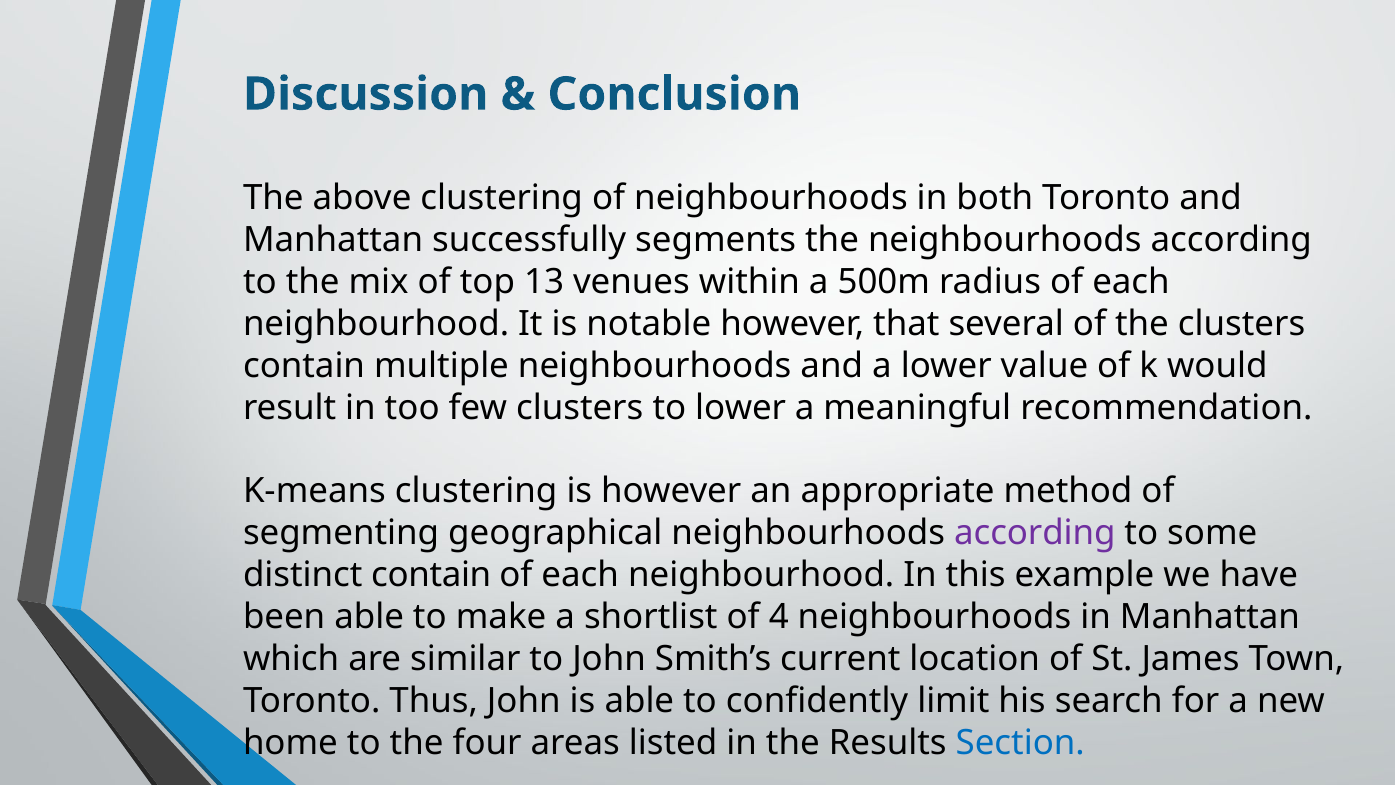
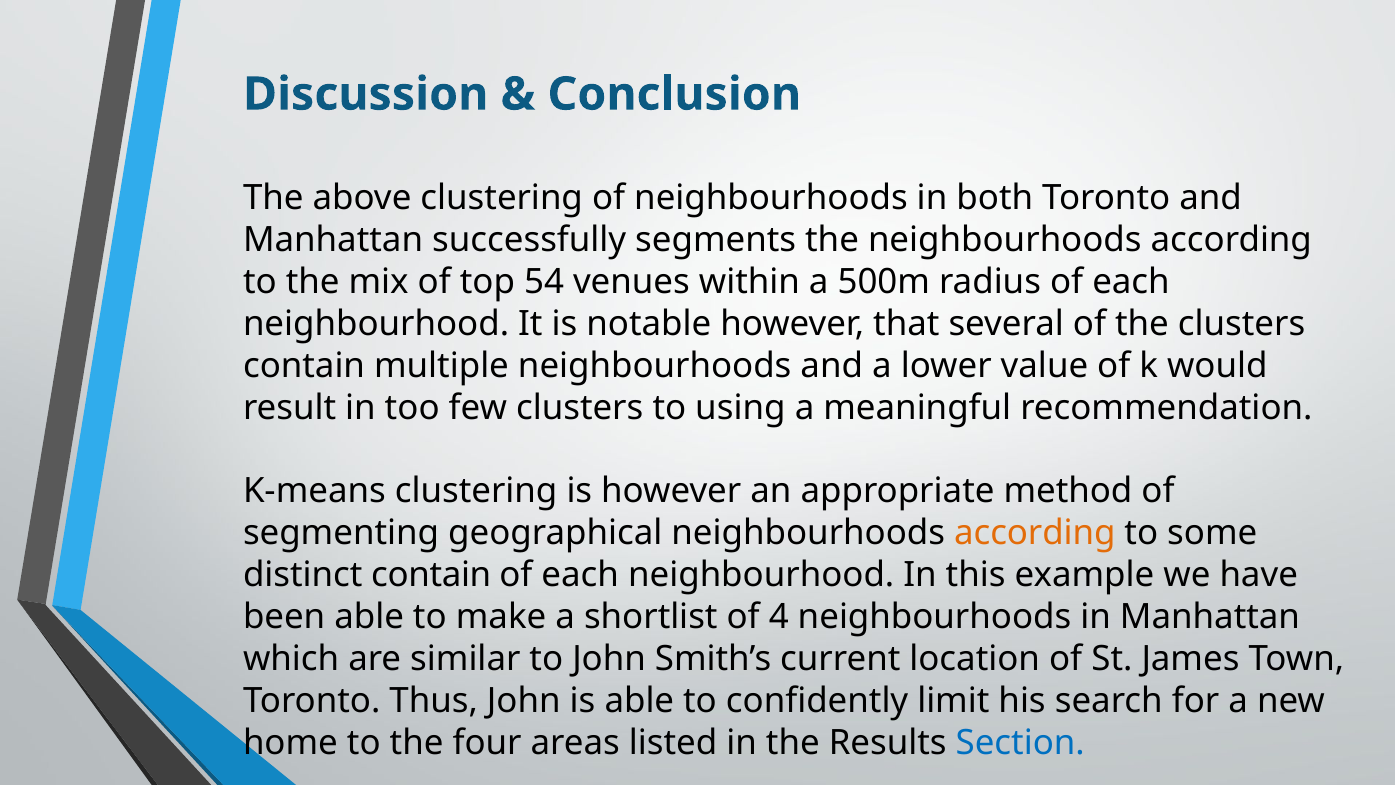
13: 13 -> 54
to lower: lower -> using
according at (1035, 533) colour: purple -> orange
